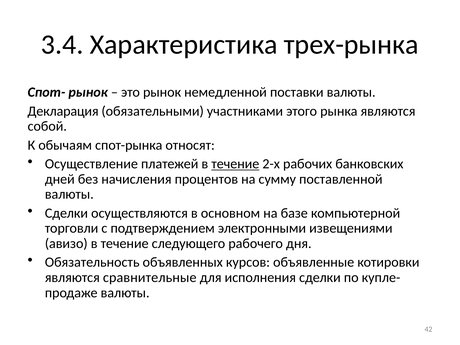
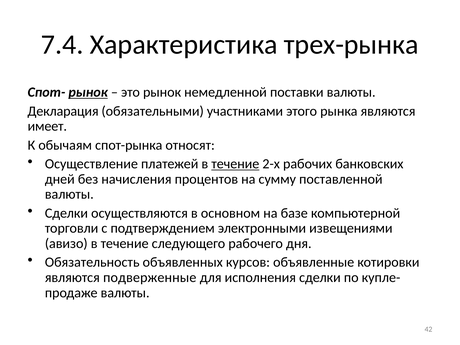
3.4: 3.4 -> 7.4
рынок at (88, 92) underline: none -> present
собой: собой -> имеет
сравнительные: сравнительные -> подверженные
